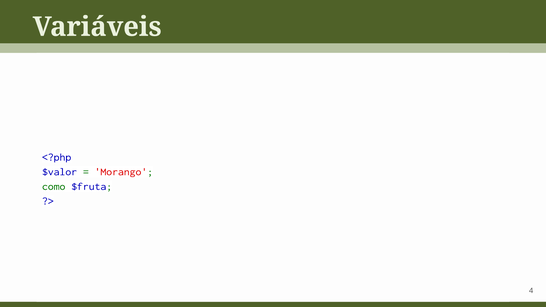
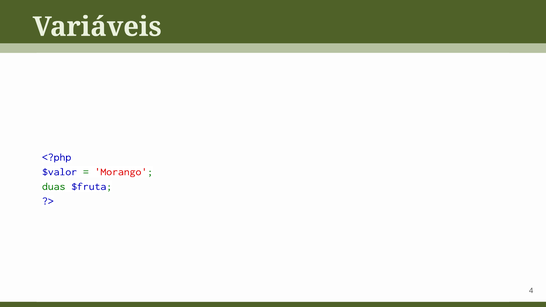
como: como -> duas
